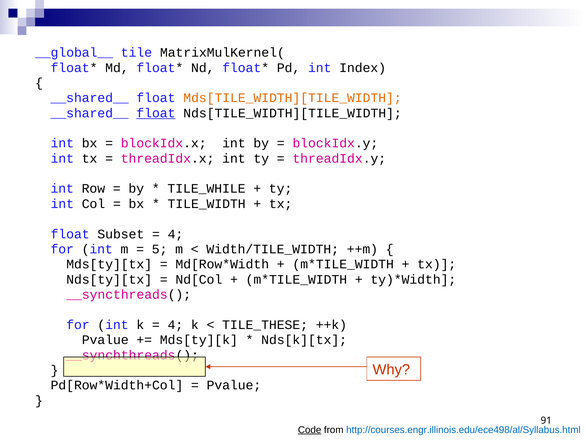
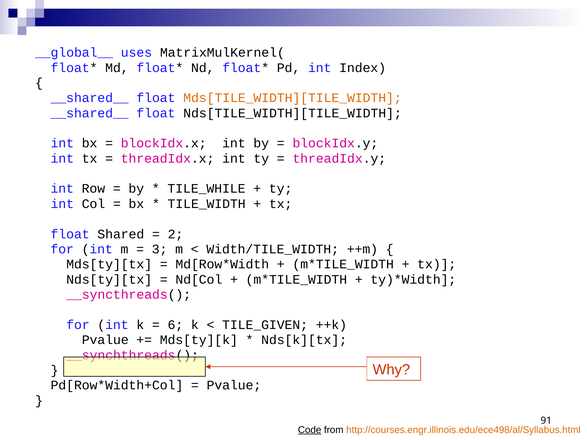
tile: tile -> uses
float at (156, 113) underline: present -> none
Subset: Subset -> Shared
4 at (175, 234): 4 -> 2
5: 5 -> 3
4 at (175, 325): 4 -> 6
TILE_THESE: TILE_THESE -> TILE_GIVEN
http://courses.engr.illinois.edu/ece498/al/Syllabus.html colour: blue -> orange
